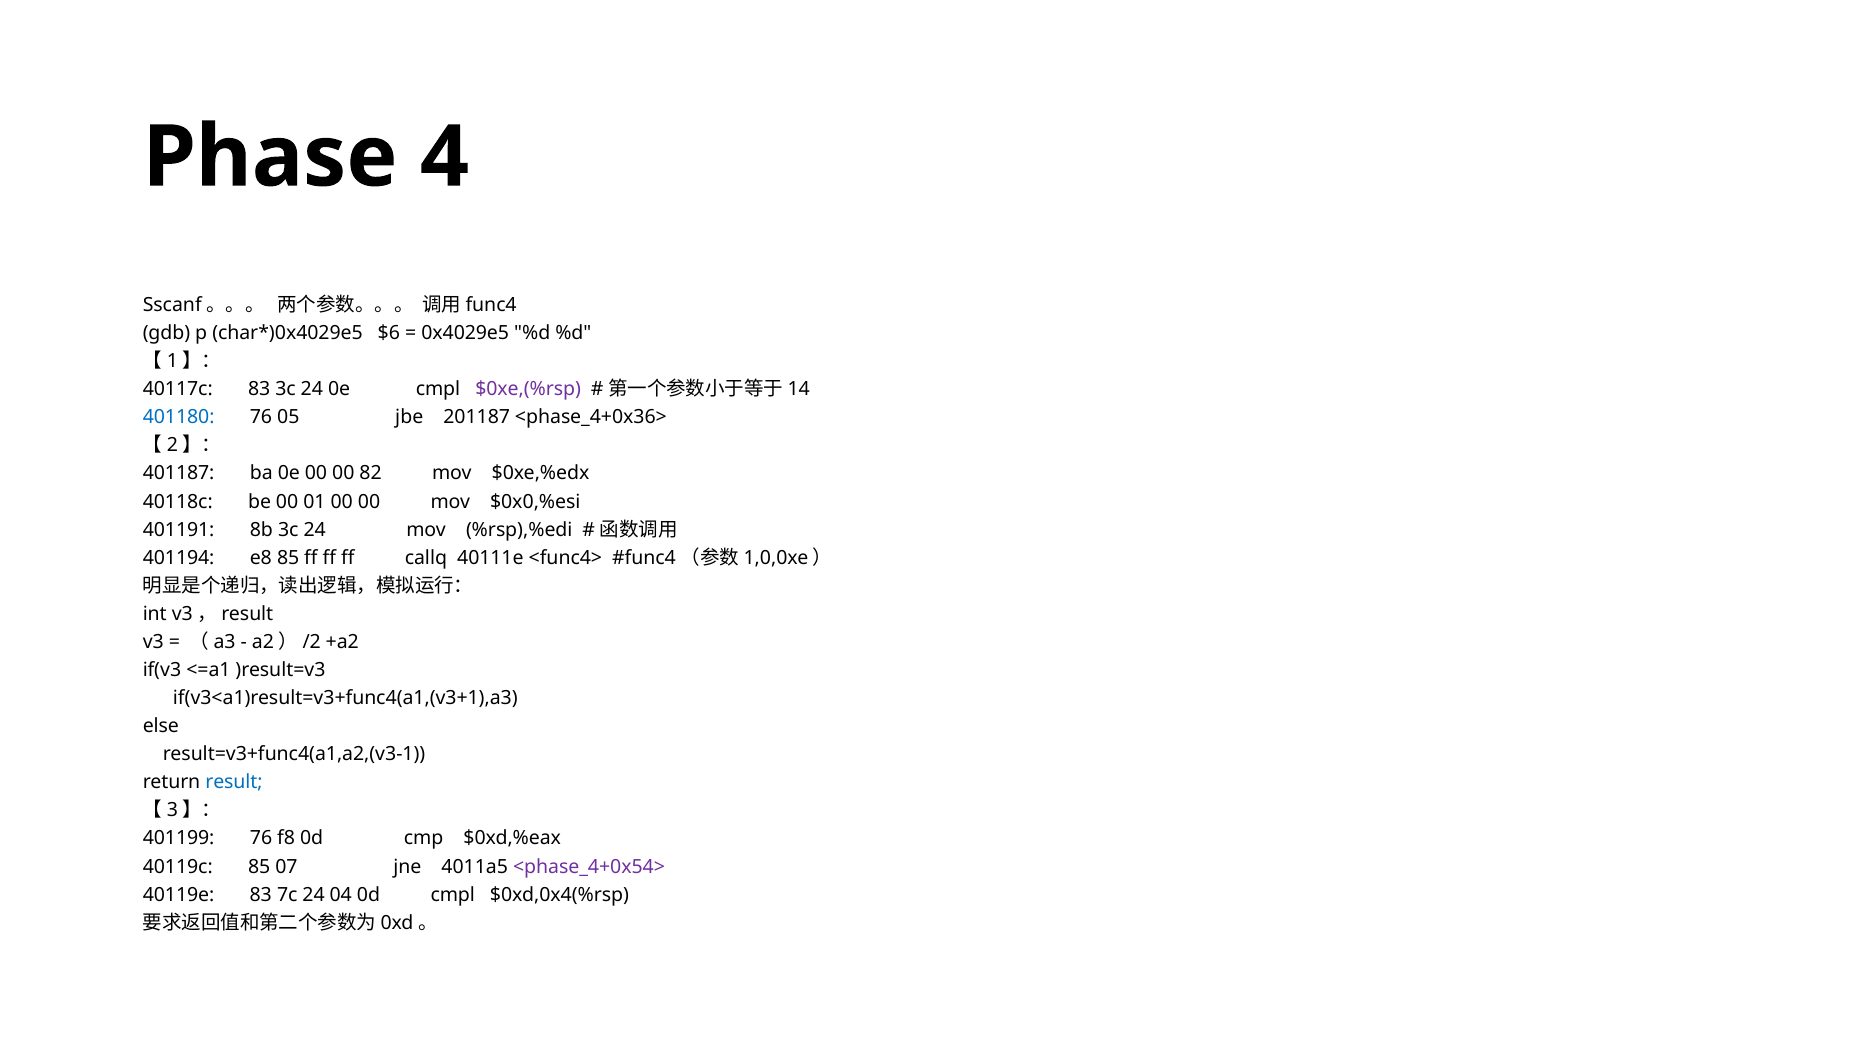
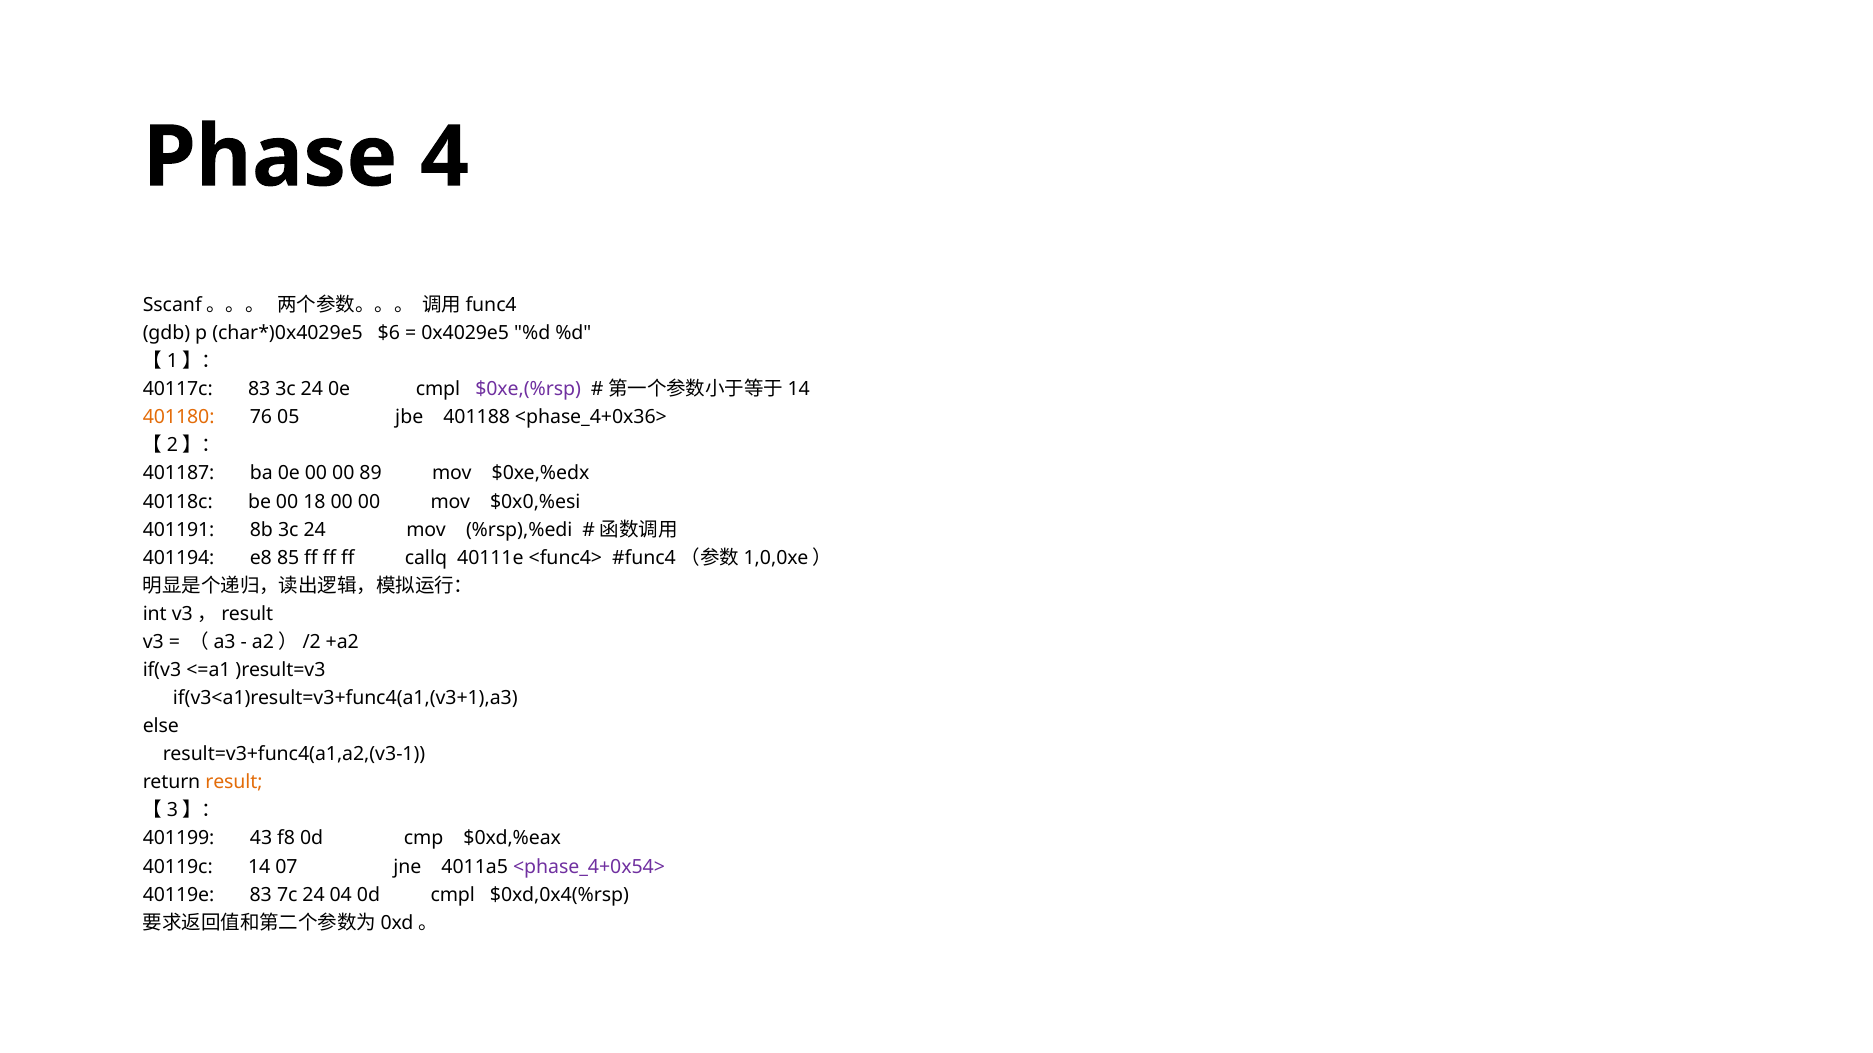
401180 colour: blue -> orange
201187: 201187 -> 401188
82: 82 -> 89
01: 01 -> 18
result colour: blue -> orange
401199 76: 76 -> 43
40119c 85: 85 -> 14
